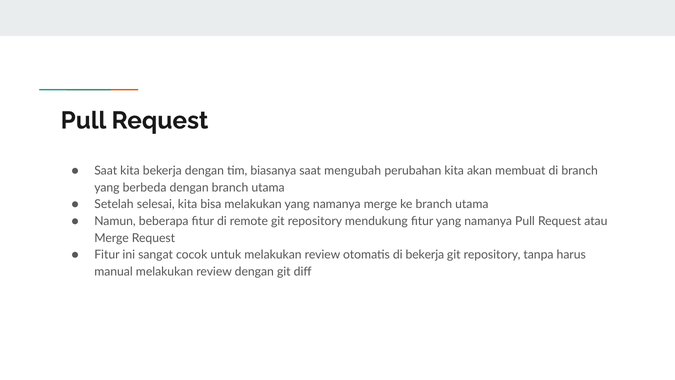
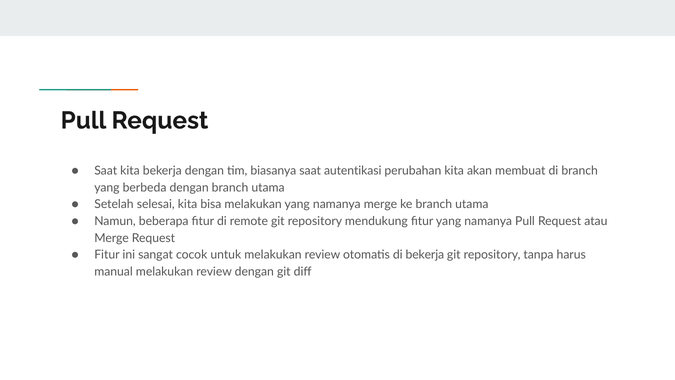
mengubah: mengubah -> autentikasi
